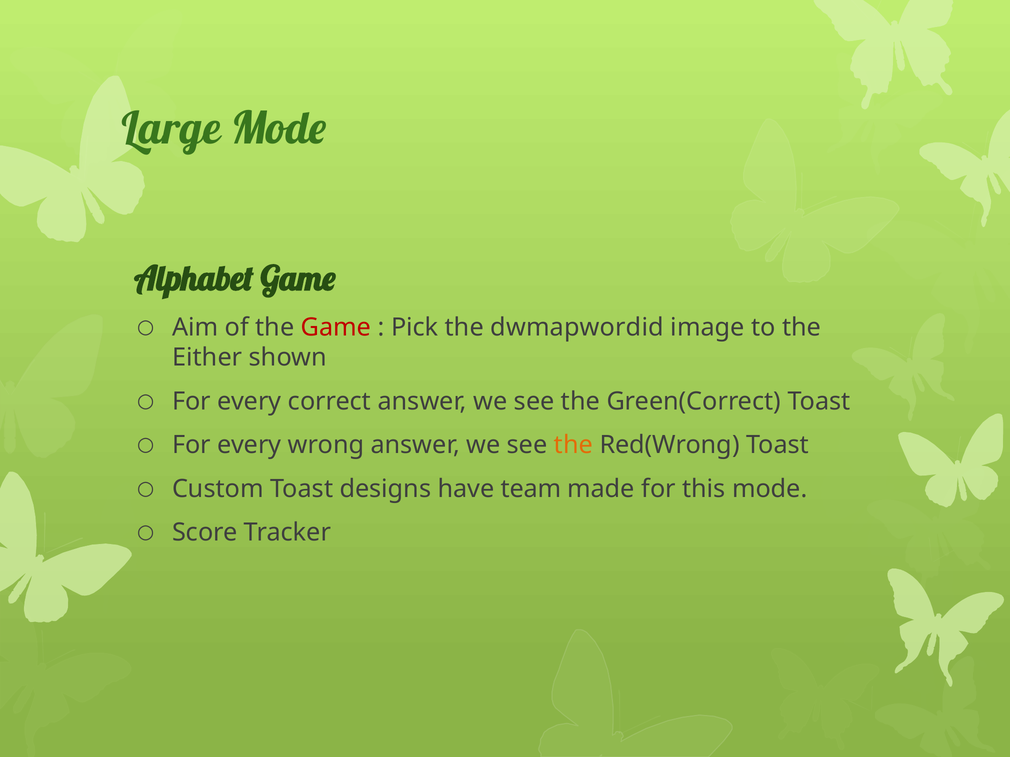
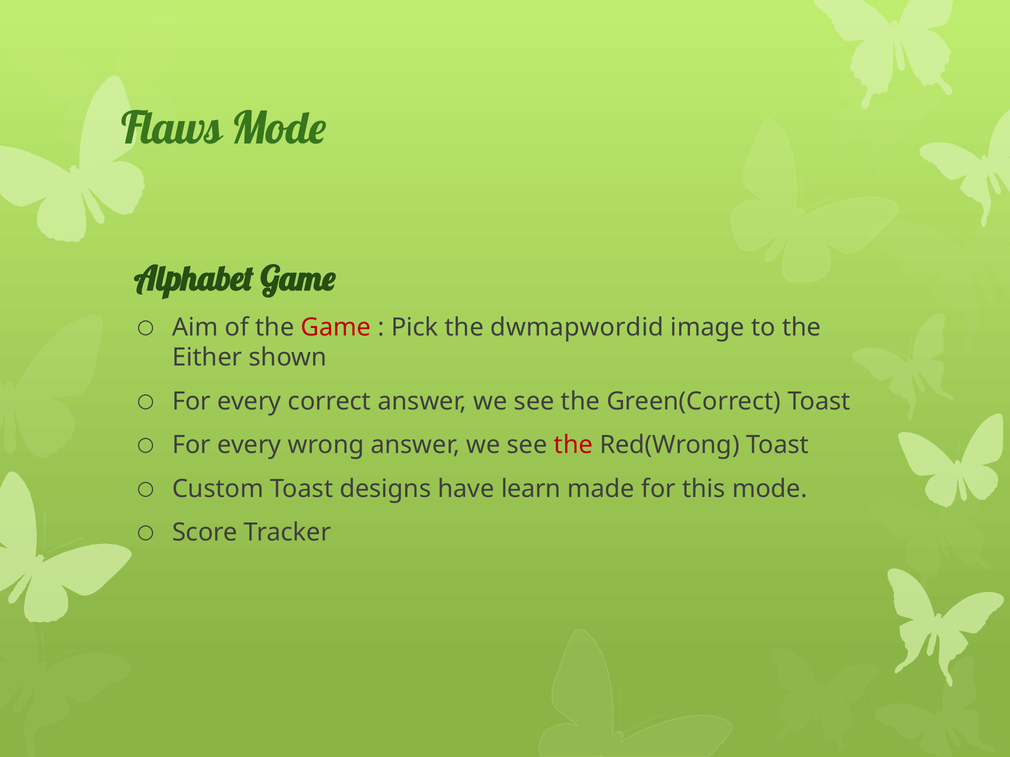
Large: Large -> Flaws
the at (573, 445) colour: orange -> red
team: team -> learn
